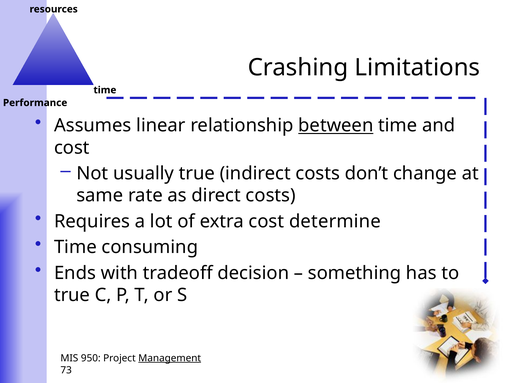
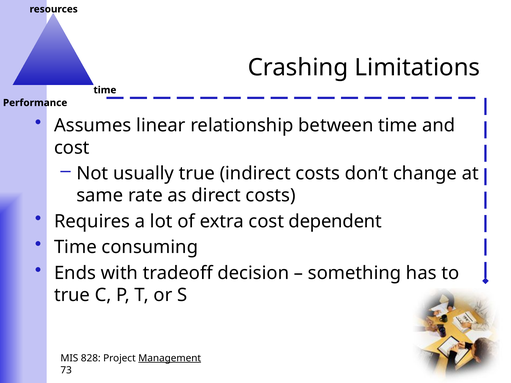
between underline: present -> none
determine: determine -> dependent
950: 950 -> 828
